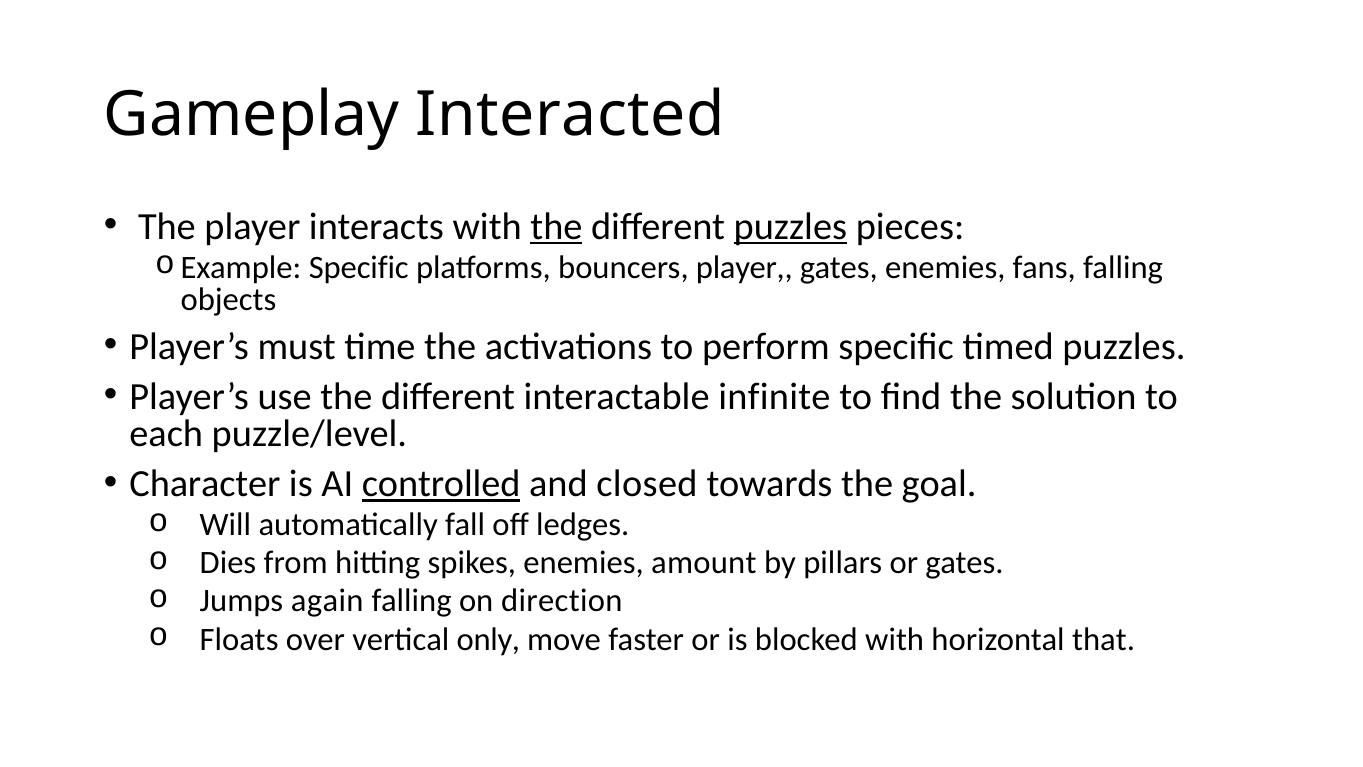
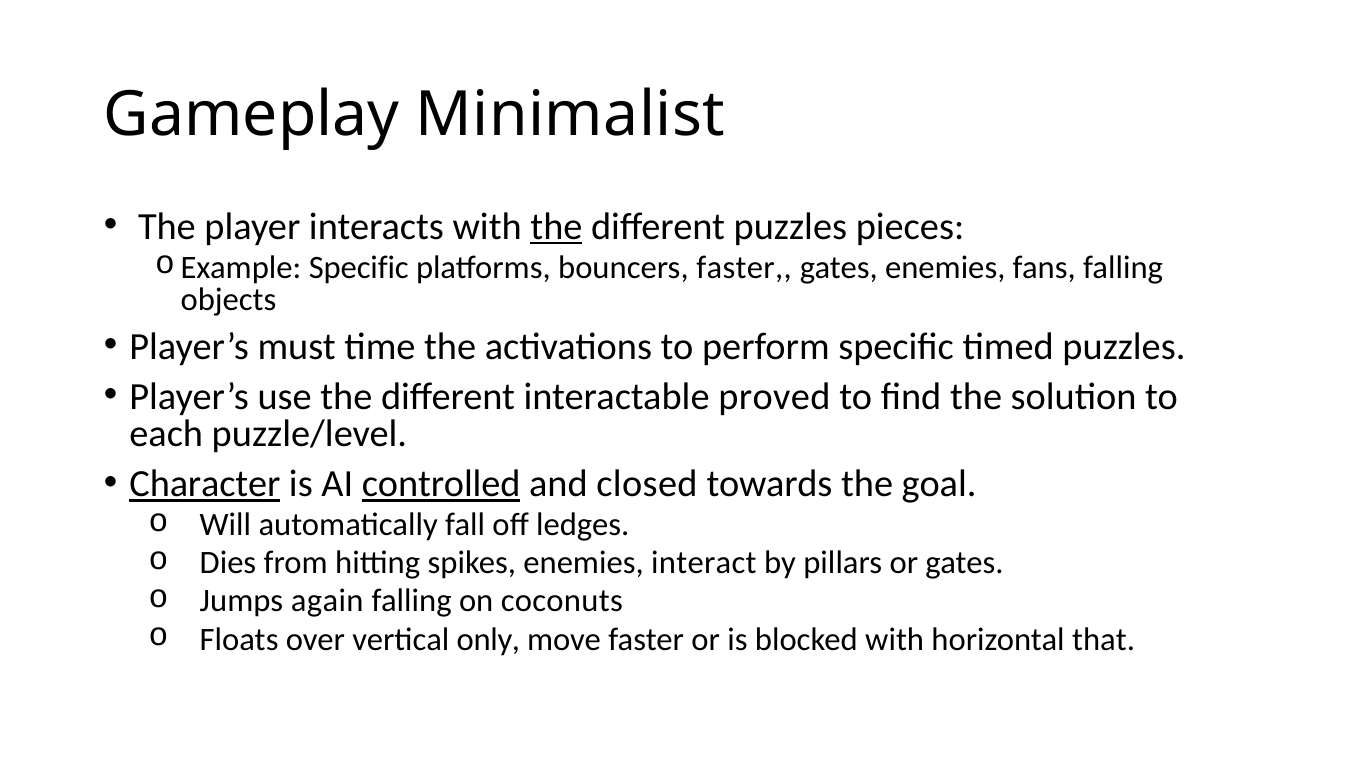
Interacted: Interacted -> Minimalist
puzzles at (790, 226) underline: present -> none
bouncers player: player -> faster
infinite: infinite -> proved
Character underline: none -> present
amount: amount -> interact
direction: direction -> coconuts
